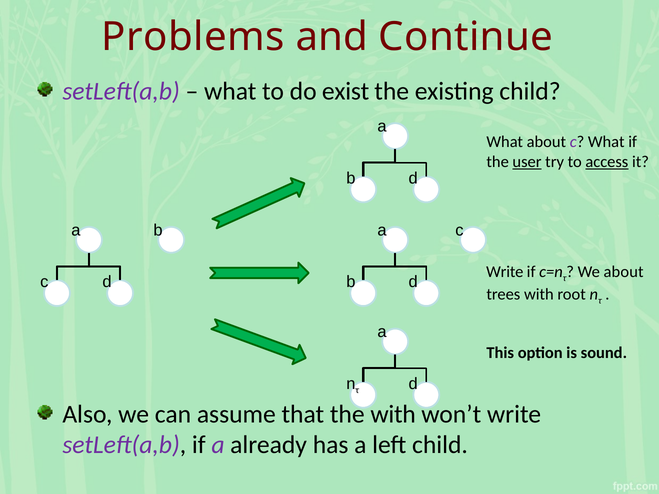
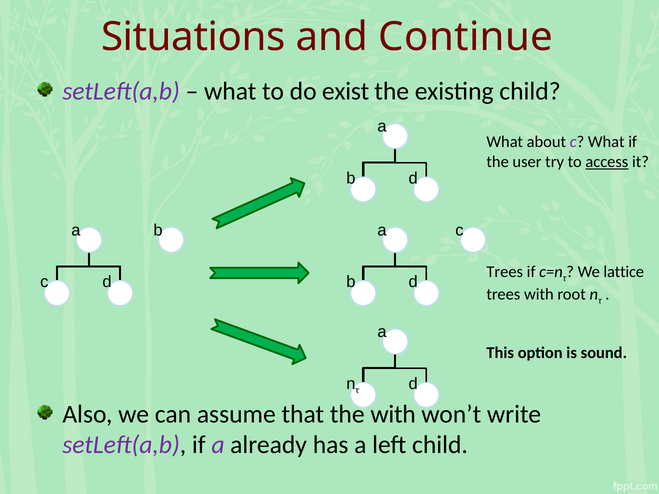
Problems: Problems -> Situations
user underline: present -> none
Write at (505, 272): Write -> Trees
We about: about -> lattice
